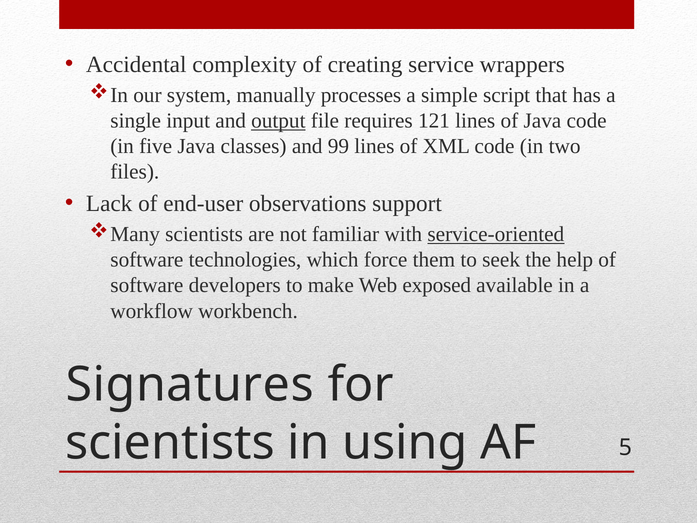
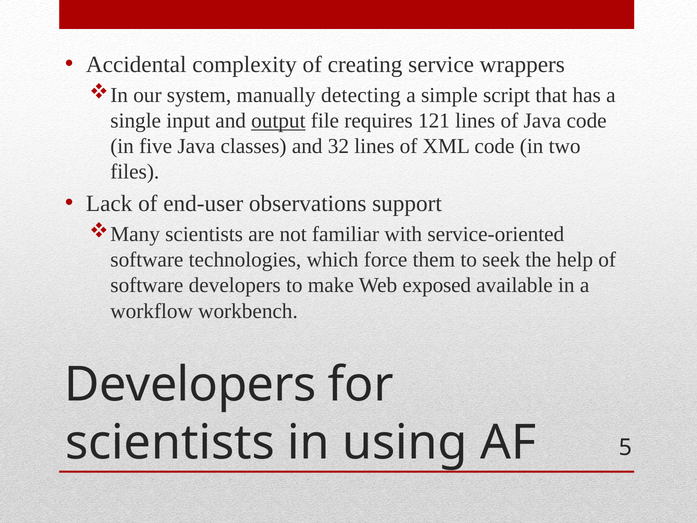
processes: processes -> detecting
99: 99 -> 32
service-oriented underline: present -> none
Signatures at (190, 384): Signatures -> Developers
